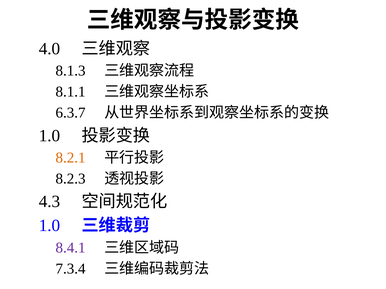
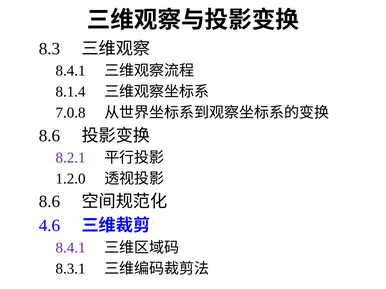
4.0: 4.0 -> 8.3
8.1.3 at (71, 71): 8.1.3 -> 8.4.1
8.1.1: 8.1.1 -> 8.1.4
6.3.7: 6.3.7 -> 7.0.8
1.0 at (50, 136): 1.0 -> 8.6
8.2.1 colour: orange -> purple
8.2.3: 8.2.3 -> 1.2.0
4.3 at (50, 202): 4.3 -> 8.6
1.0 at (50, 226): 1.0 -> 4.6
7.3.4: 7.3.4 -> 8.3.1
